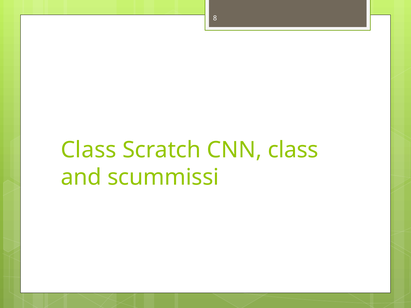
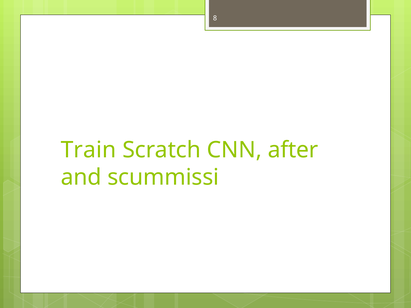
Class at (89, 150): Class -> Train
CNN class: class -> after
